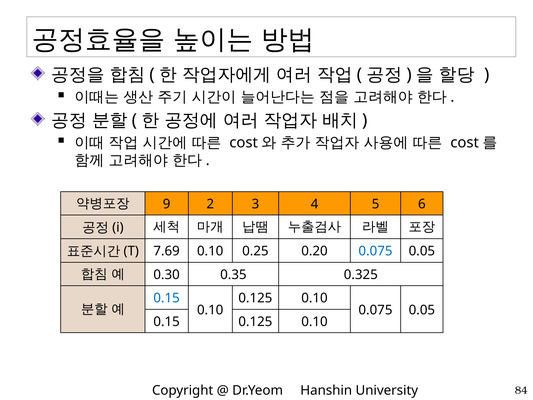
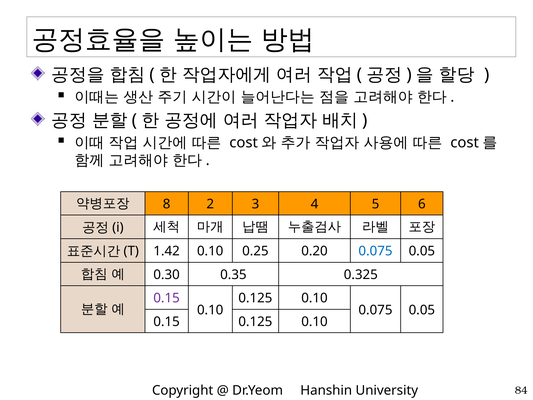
9: 9 -> 8
7.69: 7.69 -> 1.42
0.15 at (167, 298) colour: blue -> purple
